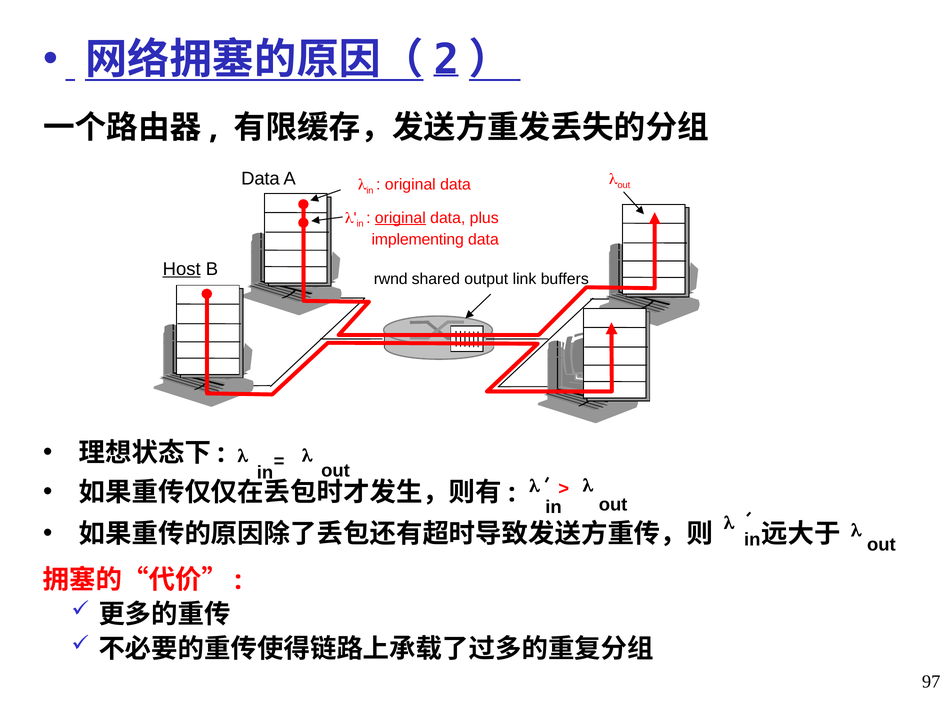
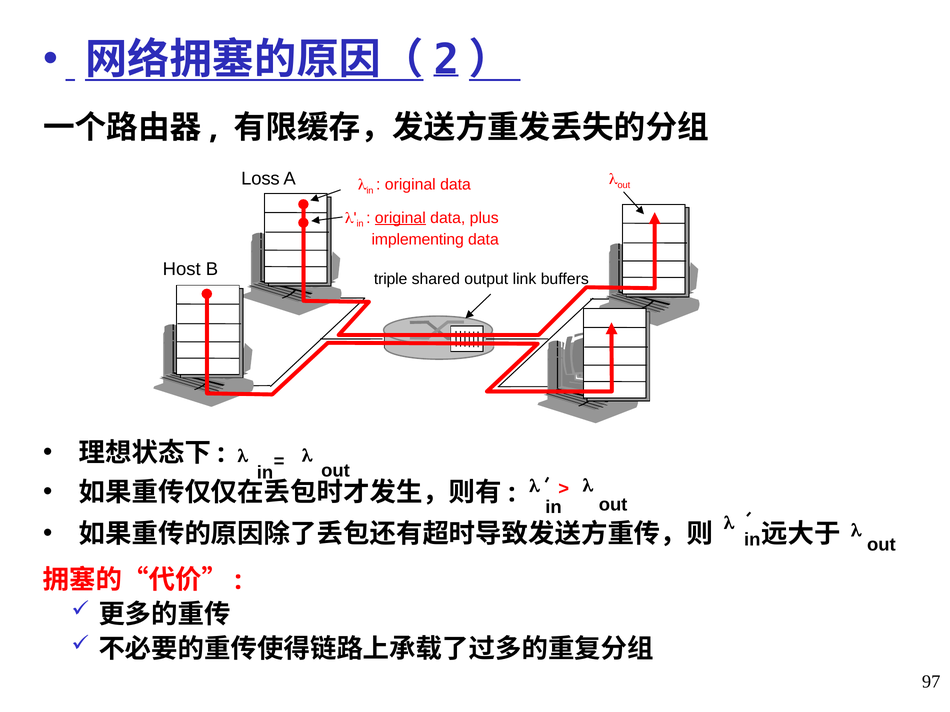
Data at (260, 179): Data -> Loss
Host underline: present -> none
rwnd: rwnd -> triple
